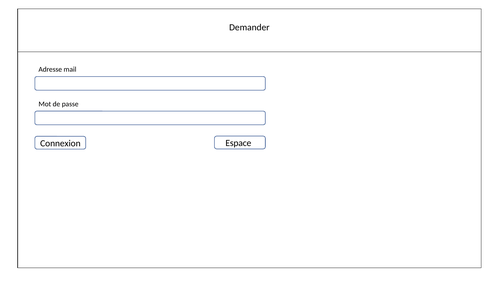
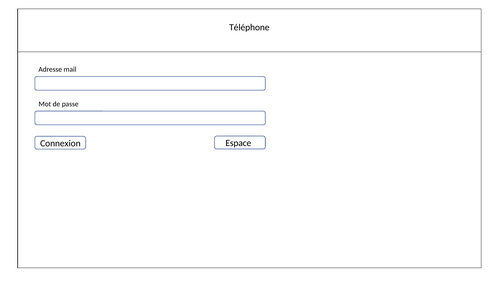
Demander: Demander -> Téléphone
